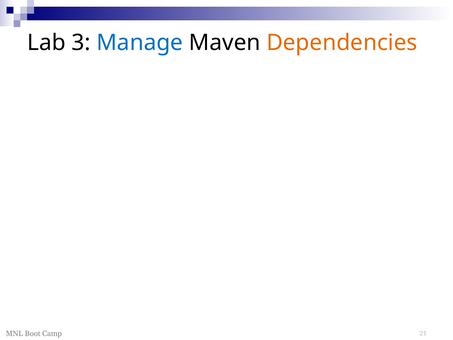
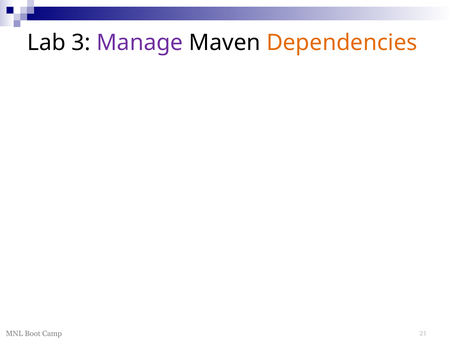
Manage colour: blue -> purple
